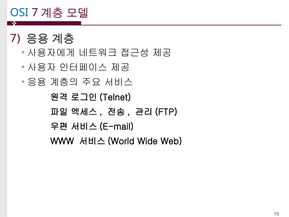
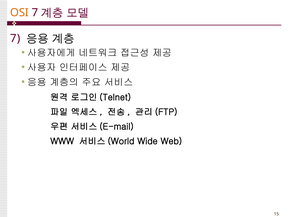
OSI colour: blue -> orange
